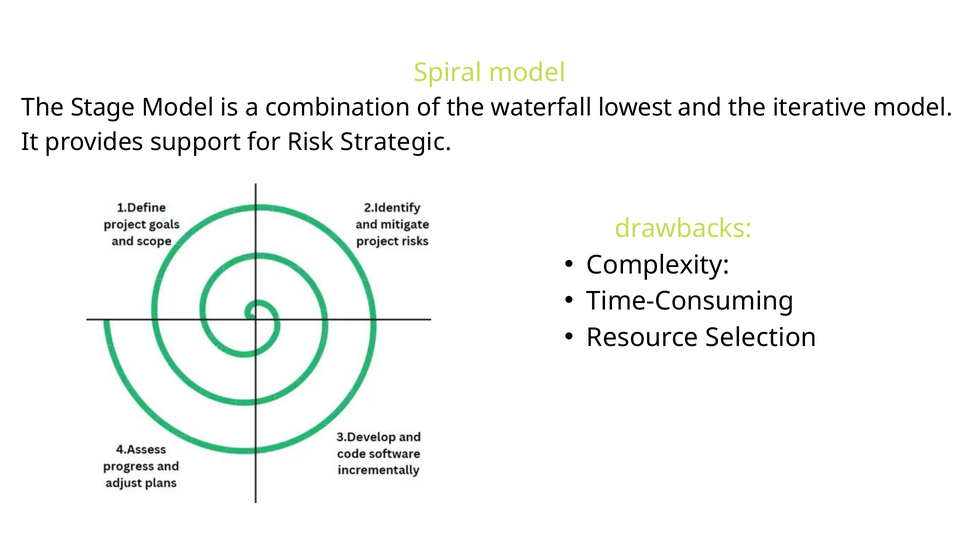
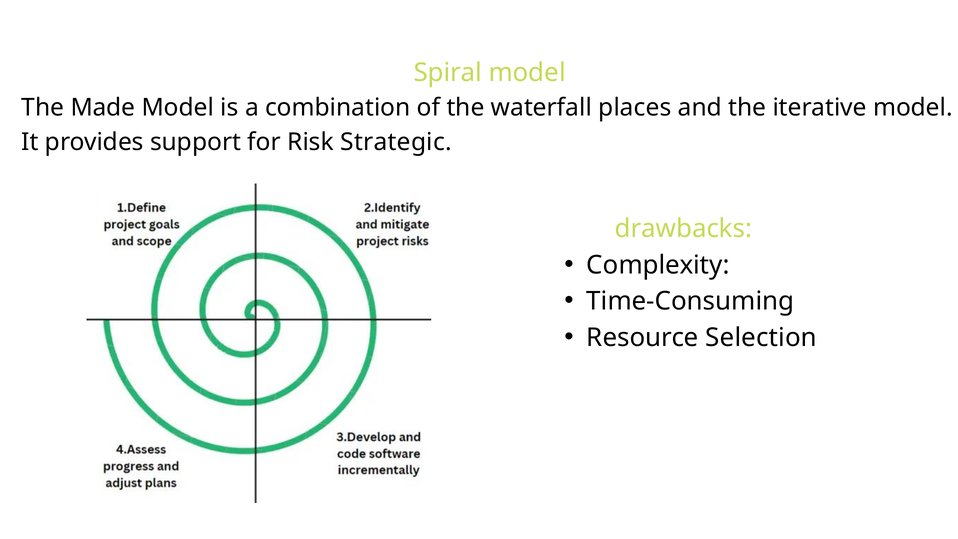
Stage: Stage -> Made
lowest: lowest -> places
